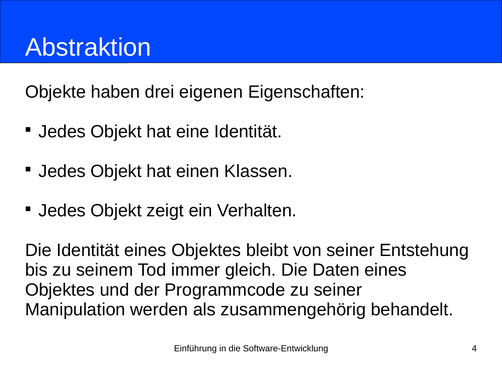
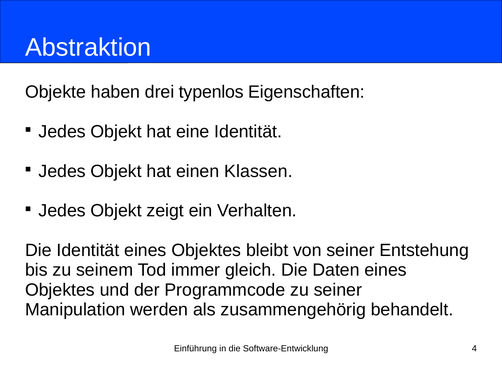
eigenen: eigenen -> typenlos
